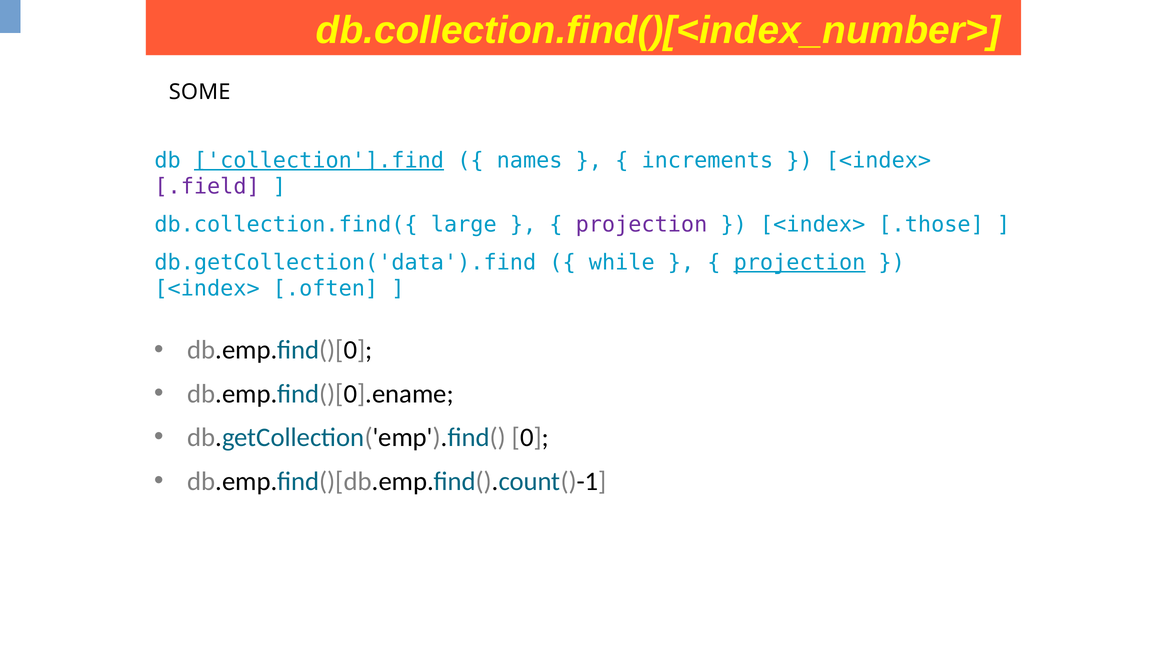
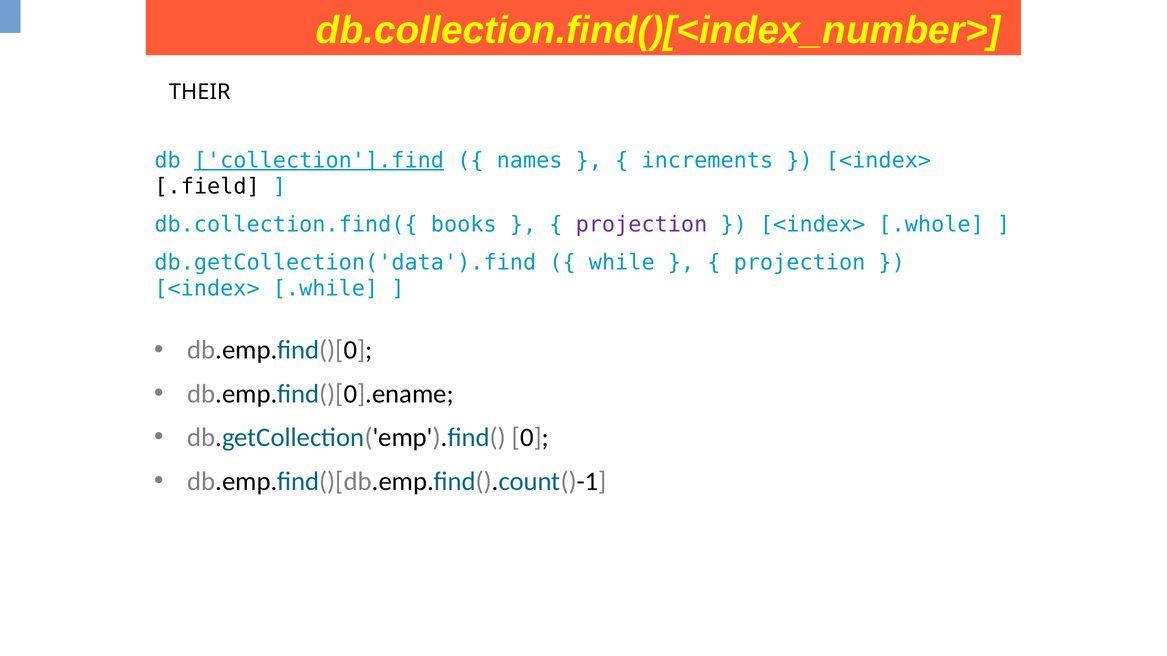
SOME: SOME -> THEIR
.field colour: purple -> black
large: large -> books
.those: .those -> .whole
projection at (800, 263) underline: present -> none
.often: .often -> .while
